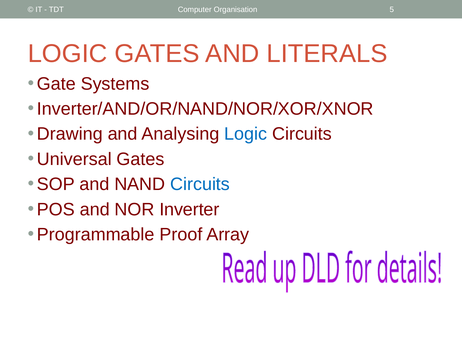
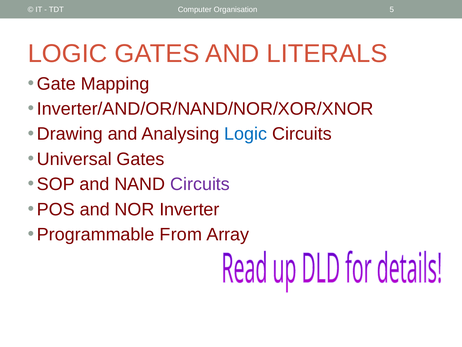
Systems: Systems -> Mapping
Circuits at (200, 184) colour: blue -> purple
Proof: Proof -> From
